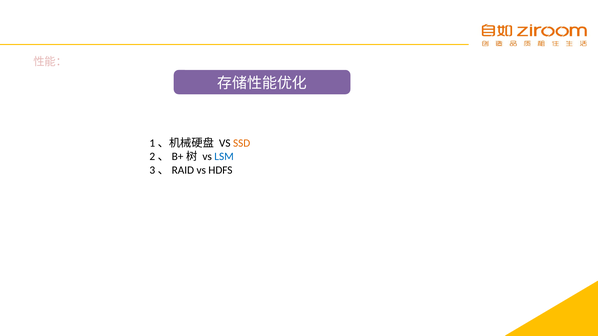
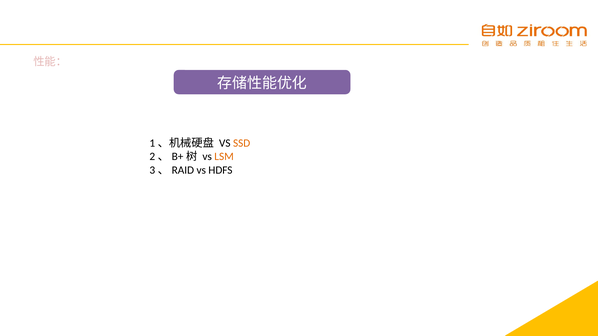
LSM colour: blue -> orange
